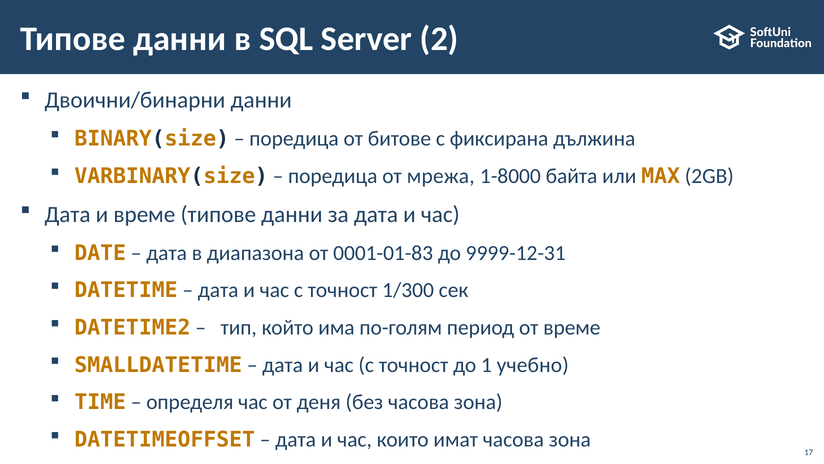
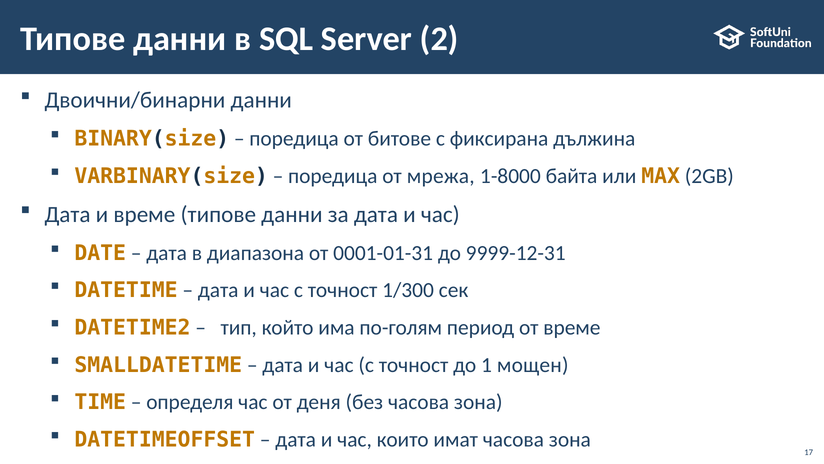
0001-01-83: 0001-01-83 -> 0001-01-31
учебно: учебно -> мощен
